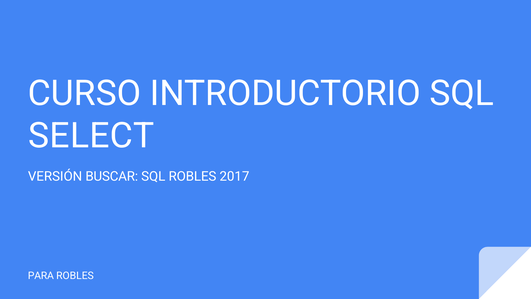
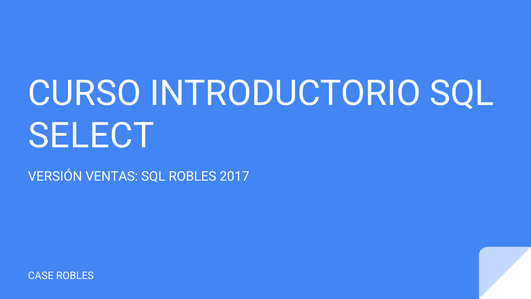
BUSCAR: BUSCAR -> VENTAS
PARA: PARA -> CASE
